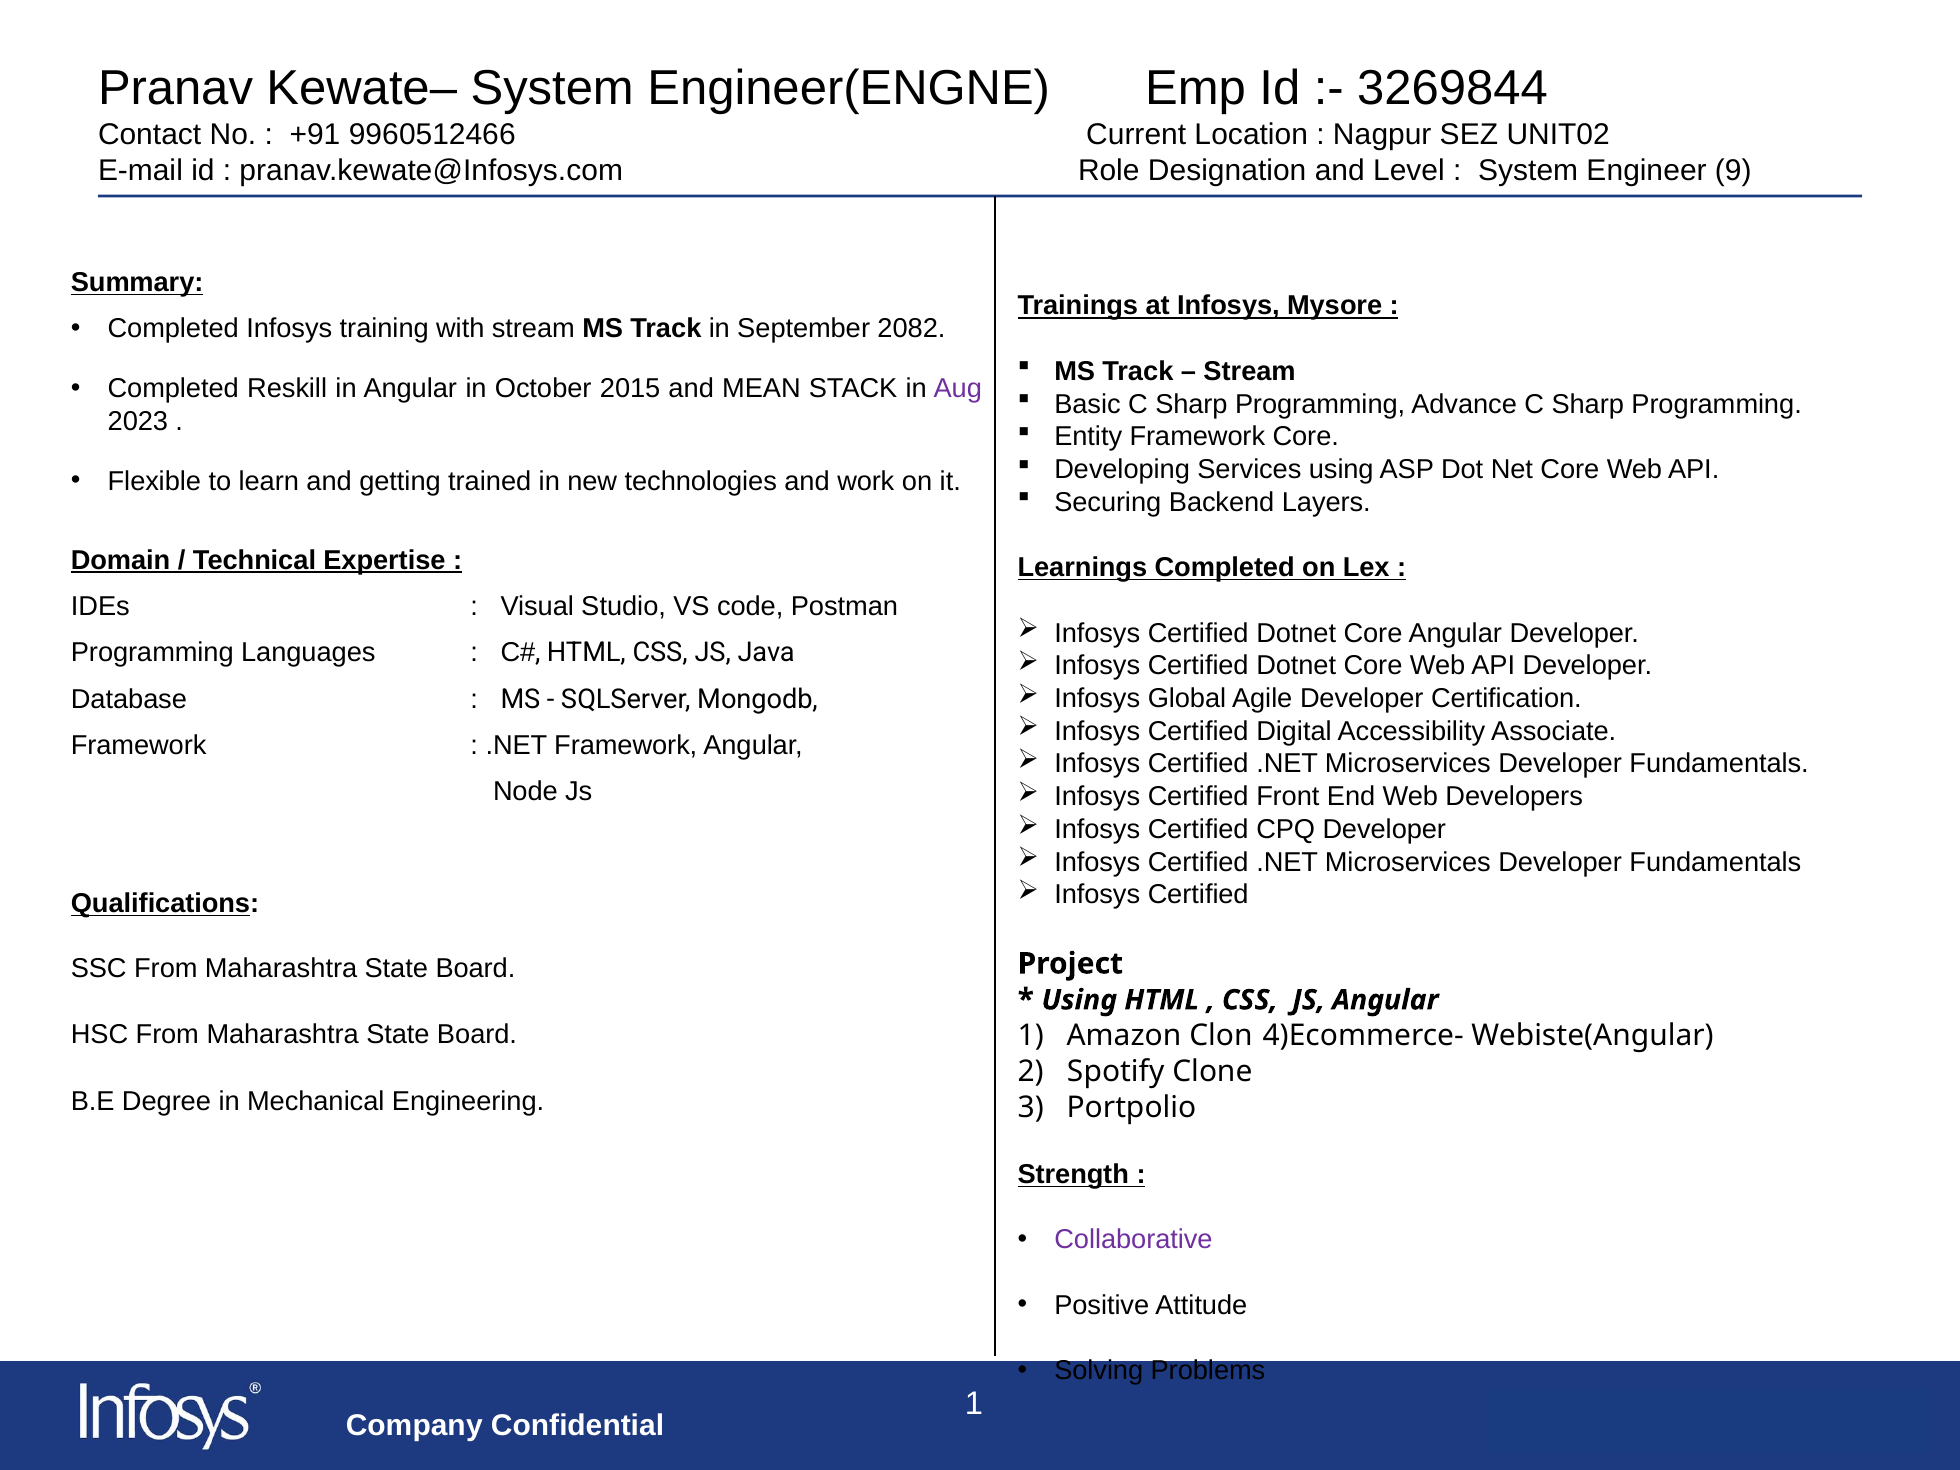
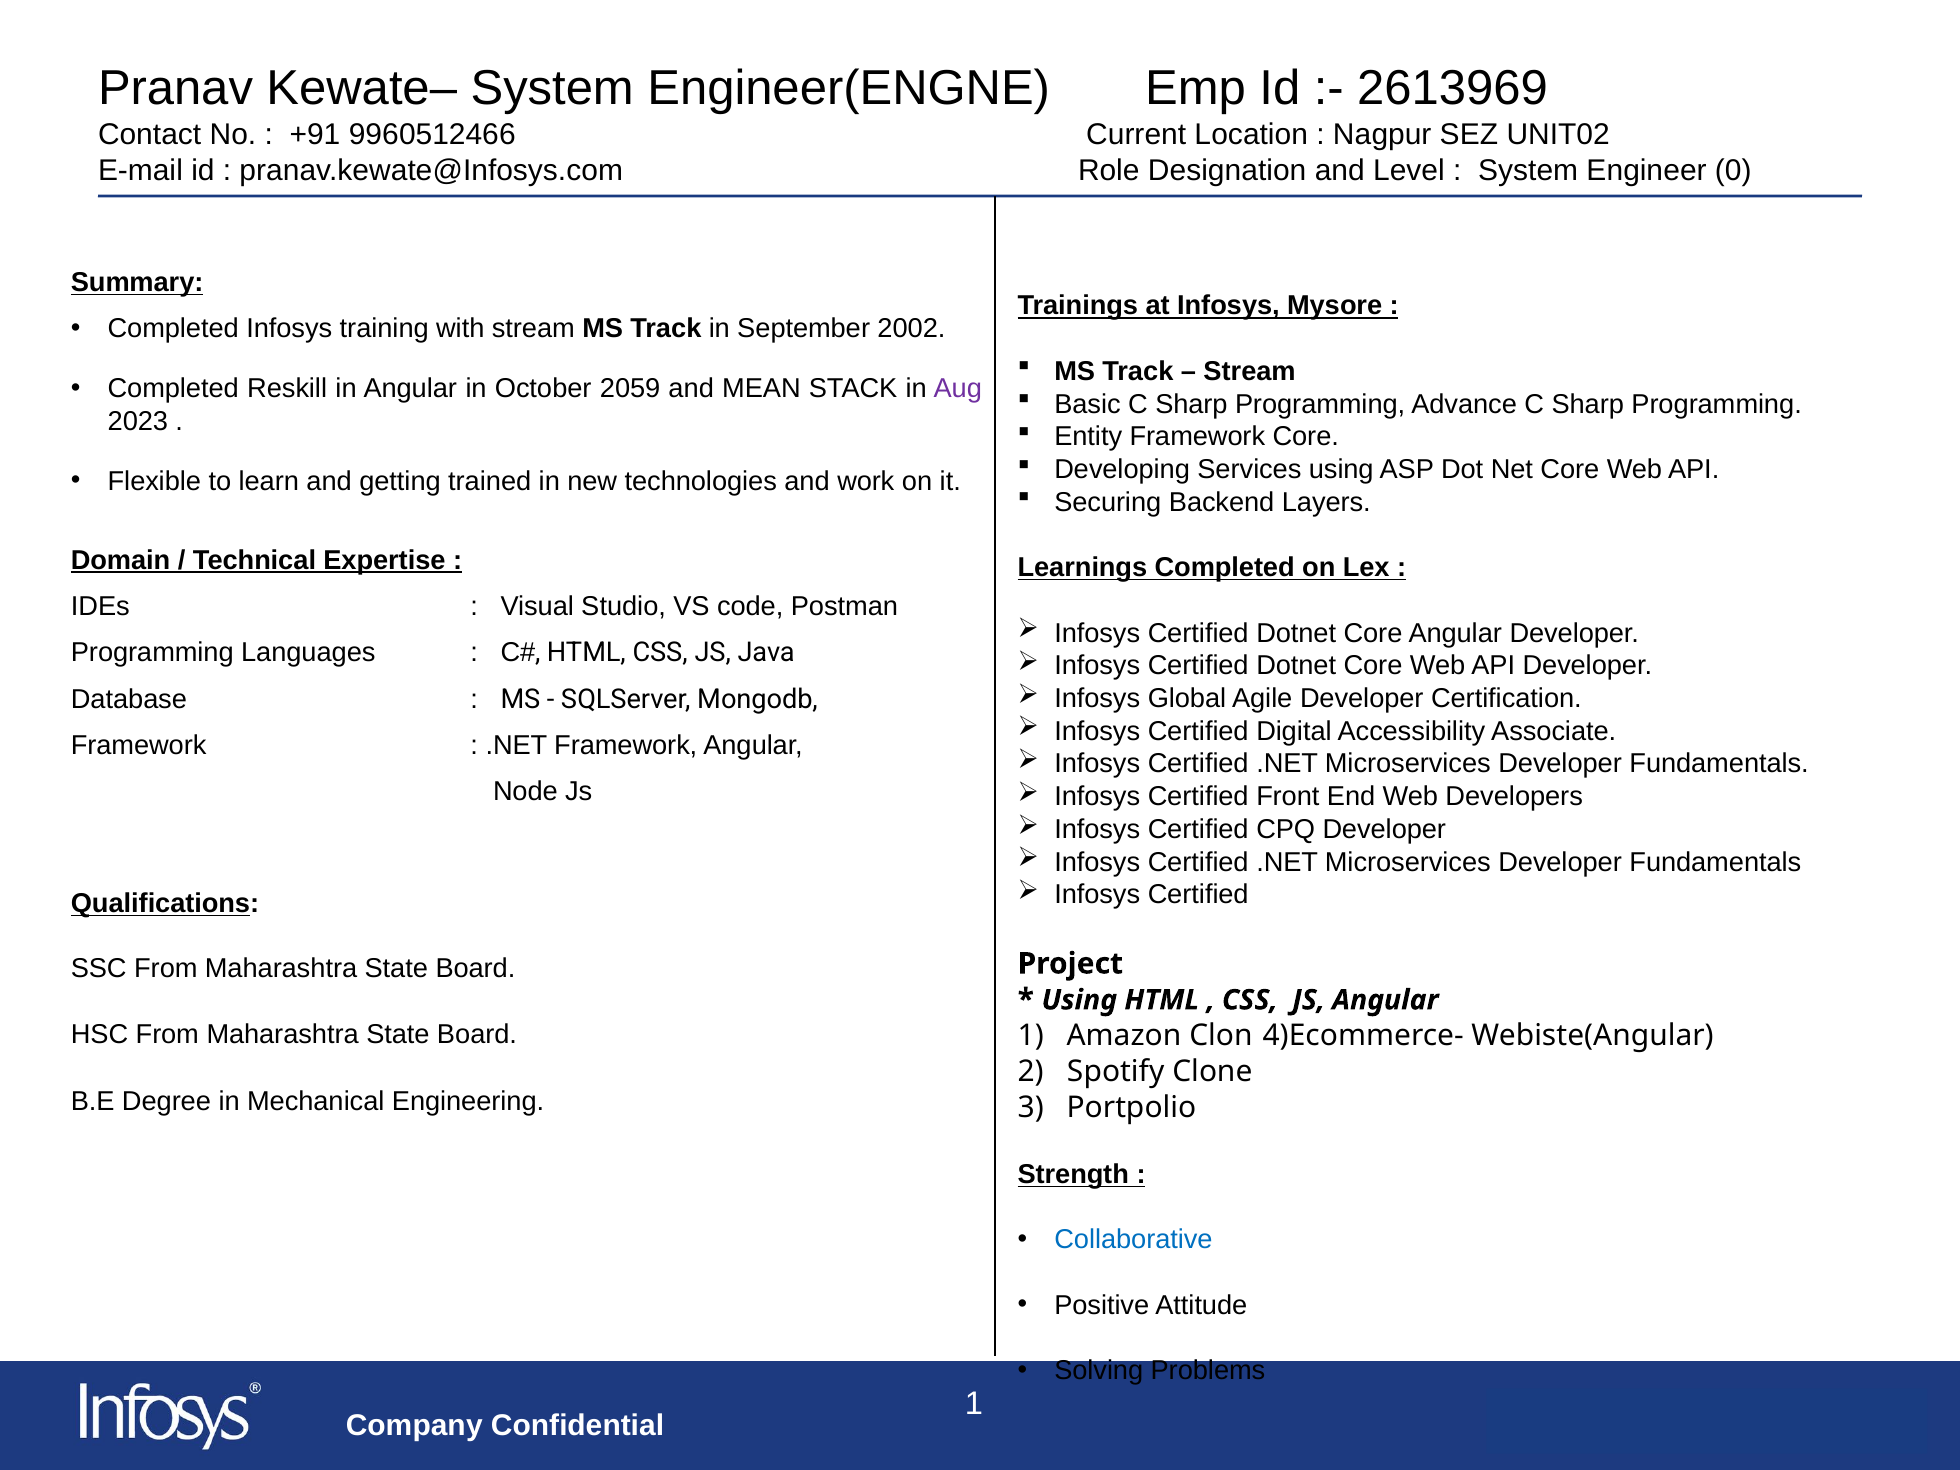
3269844: 3269844 -> 2613969
9: 9 -> 0
2082: 2082 -> 2002
2015: 2015 -> 2059
Collaborative colour: purple -> blue
